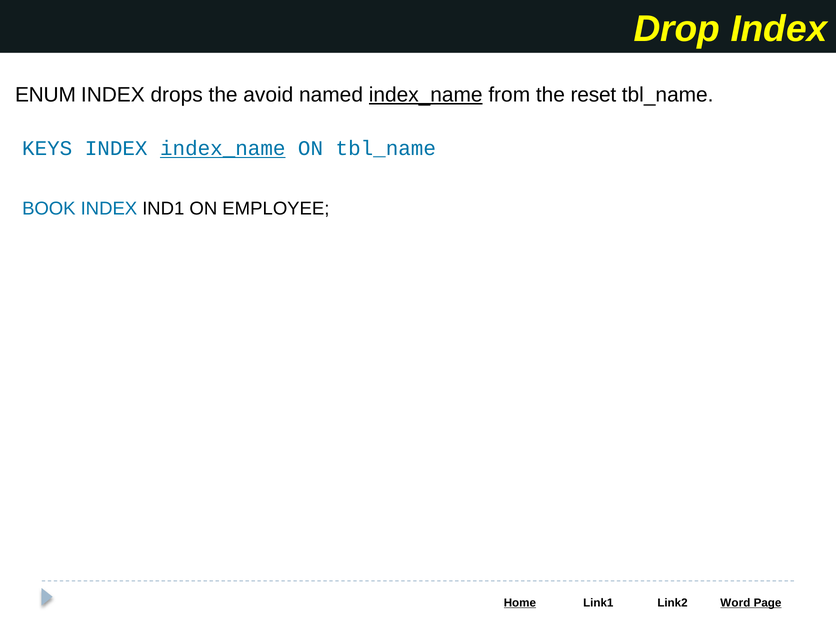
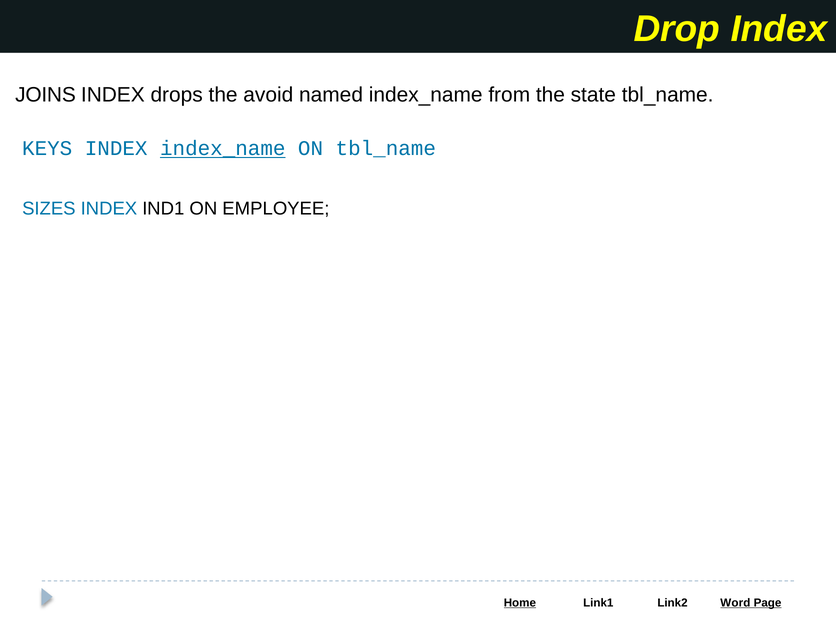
ENUM: ENUM -> JOINS
index_name at (426, 95) underline: present -> none
reset: reset -> state
BOOK: BOOK -> SIZES
